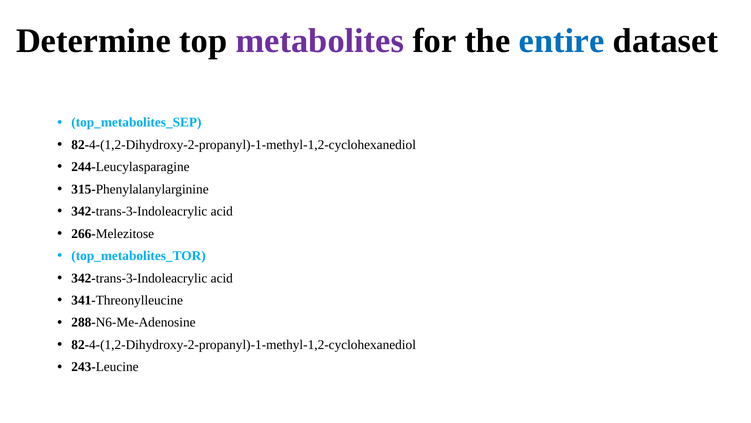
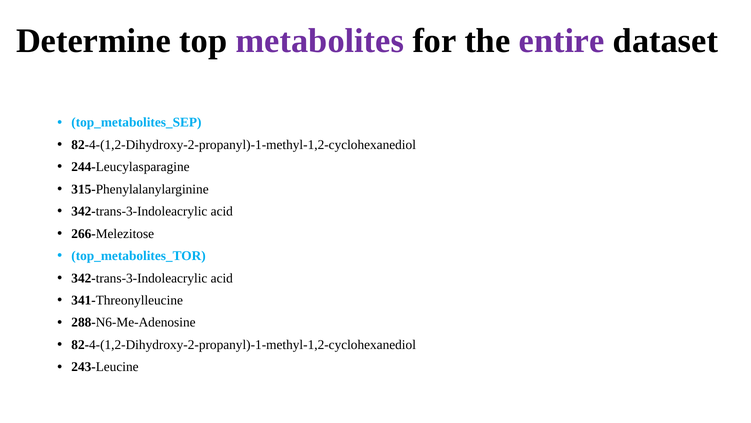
entire colour: blue -> purple
